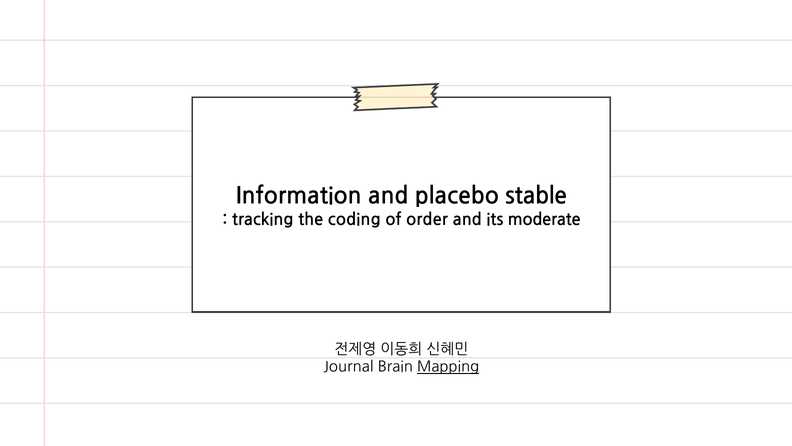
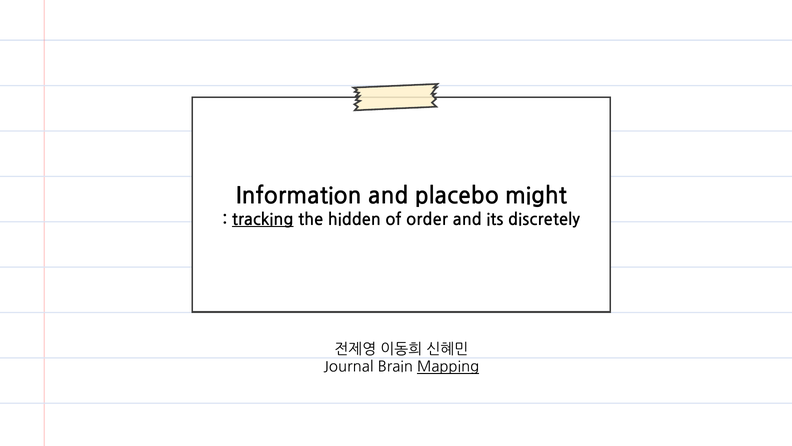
stable: stable -> might
tracking underline: none -> present
coding: coding -> hidden
moderate: moderate -> discretely
